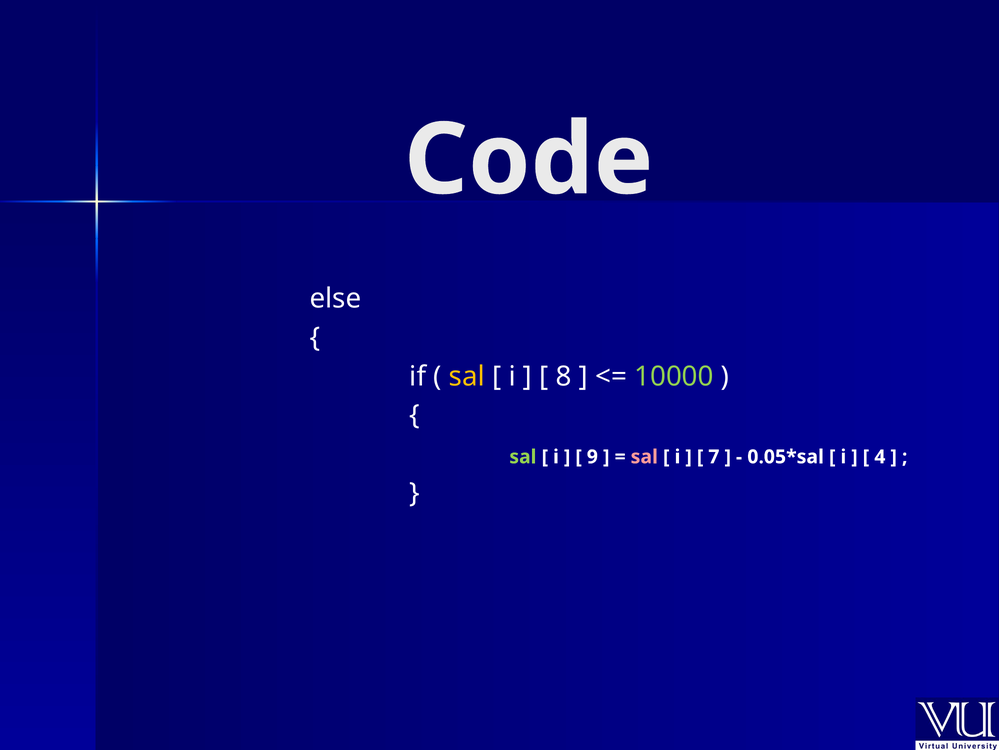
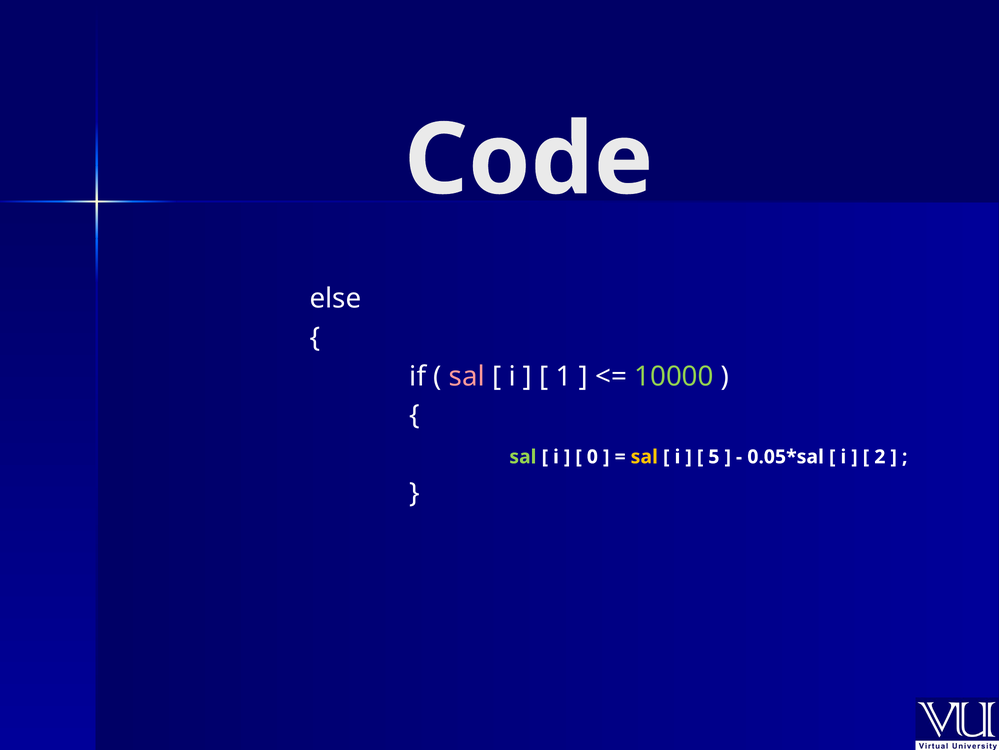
sal at (467, 376) colour: yellow -> pink
8: 8 -> 1
9: 9 -> 0
sal at (644, 456) colour: pink -> yellow
7: 7 -> 5
4: 4 -> 2
